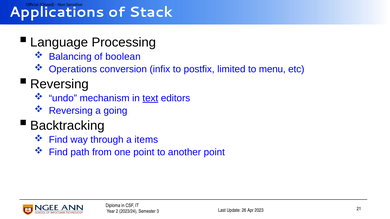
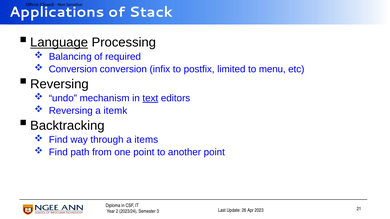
Language underline: none -> present
boolean: boolean -> required
Operations at (73, 69): Operations -> Conversion
going: going -> itemk
